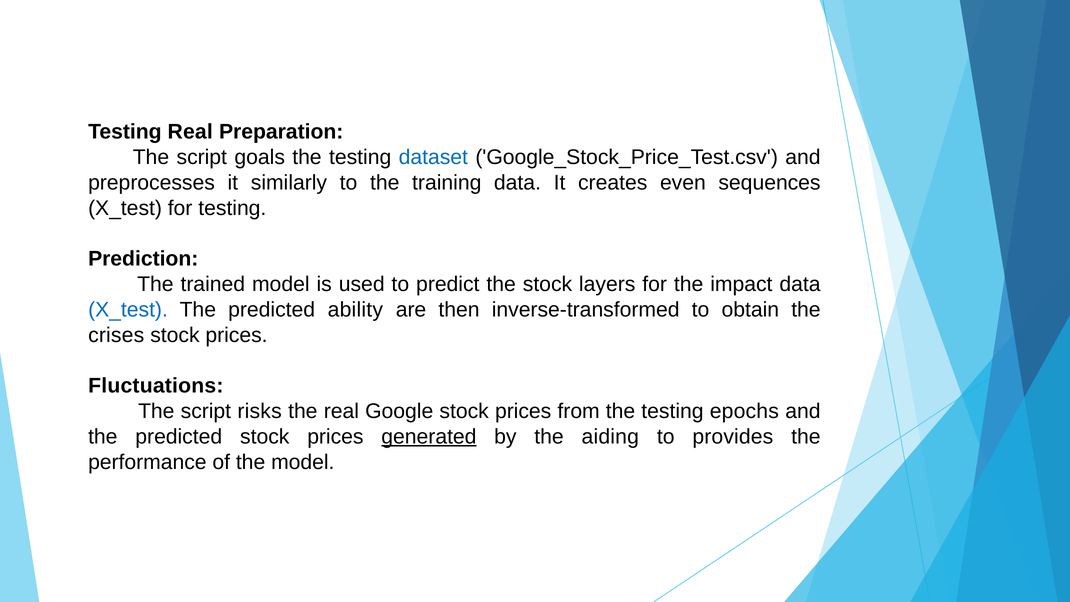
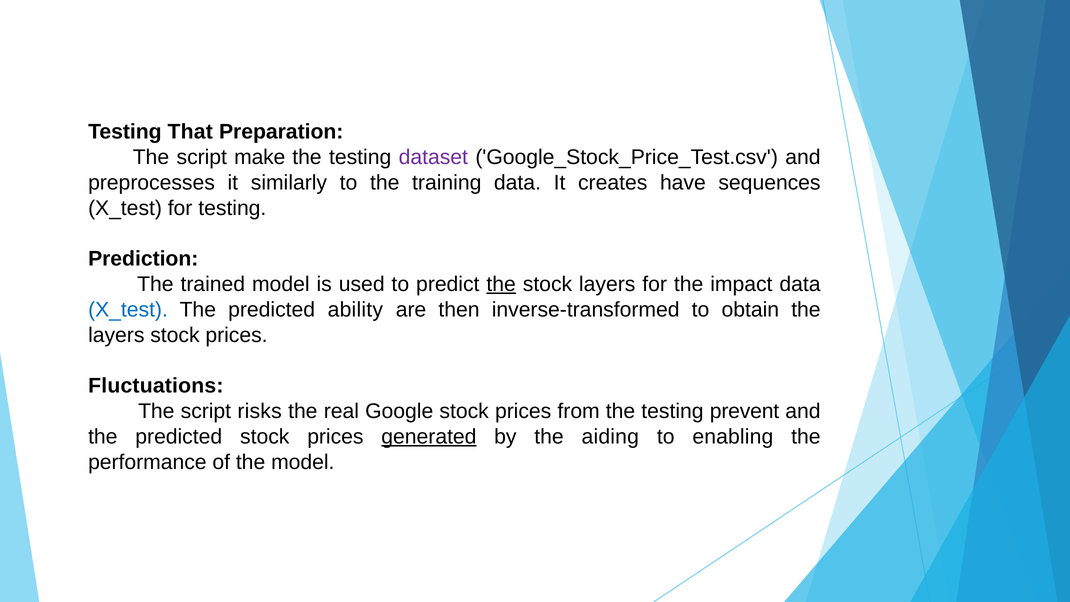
Testing Real: Real -> That
goals: goals -> make
dataset colour: blue -> purple
even: even -> have
the at (501, 284) underline: none -> present
crises at (116, 335): crises -> layers
epochs: epochs -> prevent
provides: provides -> enabling
